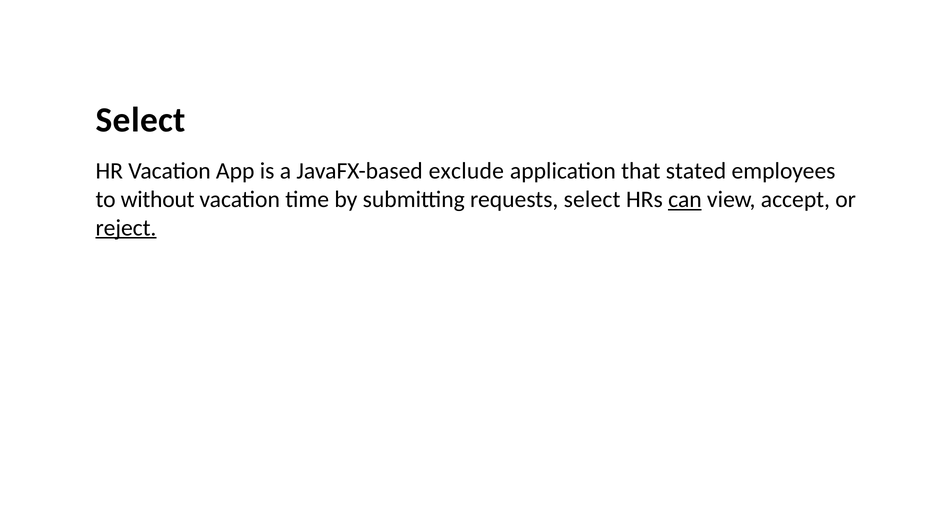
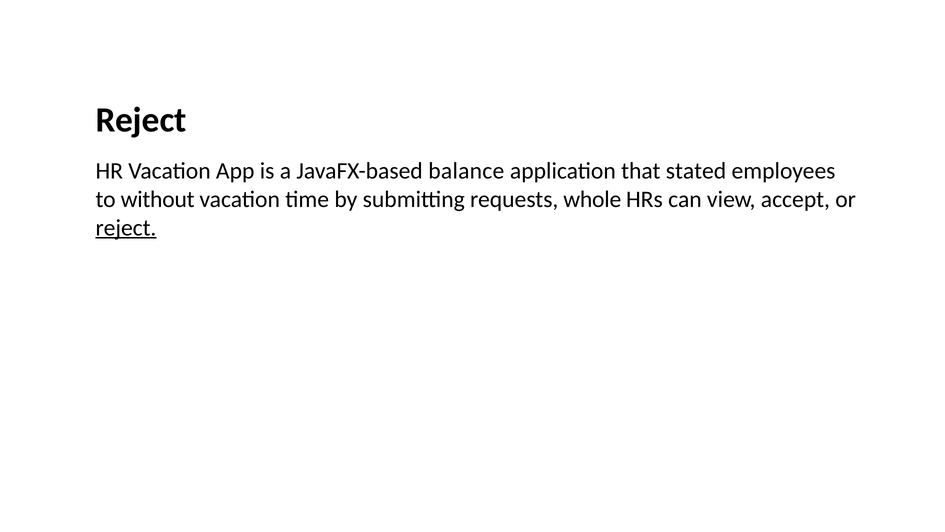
Select at (141, 120): Select -> Reject
exclude: exclude -> balance
requests select: select -> whole
can underline: present -> none
